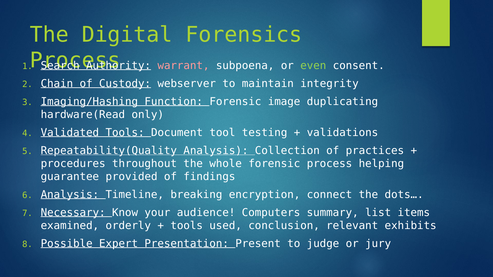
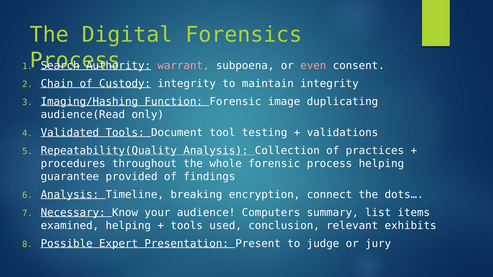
even colour: light green -> pink
Custody webserver: webserver -> integrity
hardware(Read: hardware(Read -> audience(Read
examined orderly: orderly -> helping
